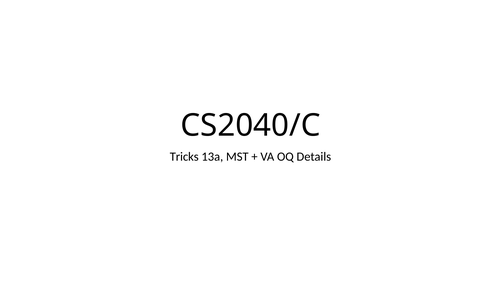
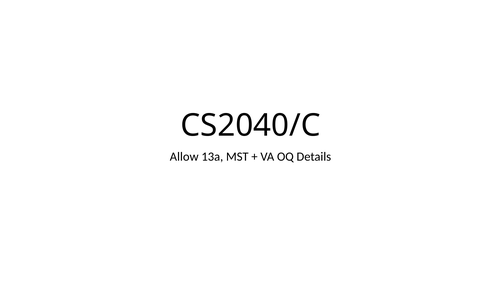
Tricks: Tricks -> Allow
